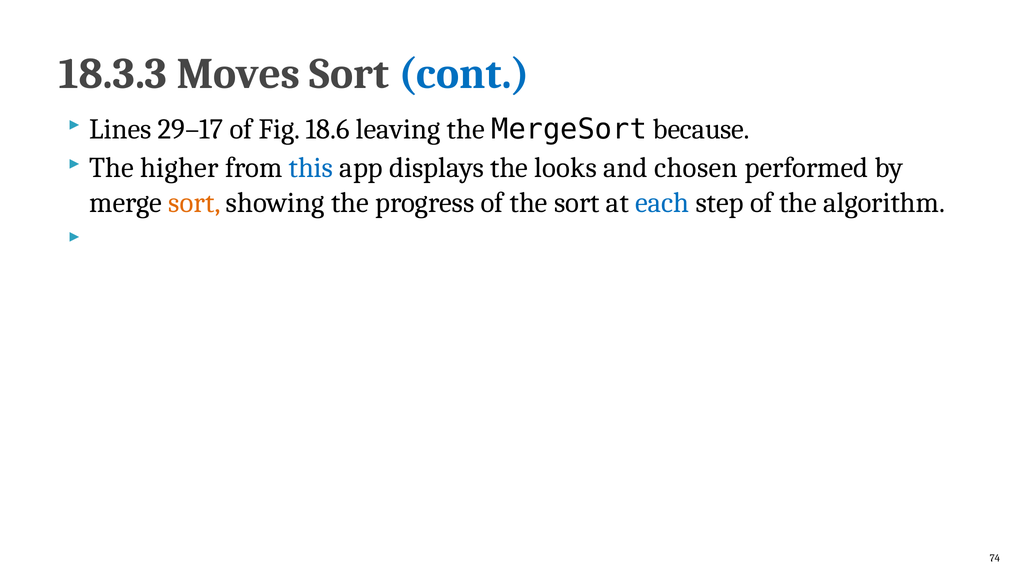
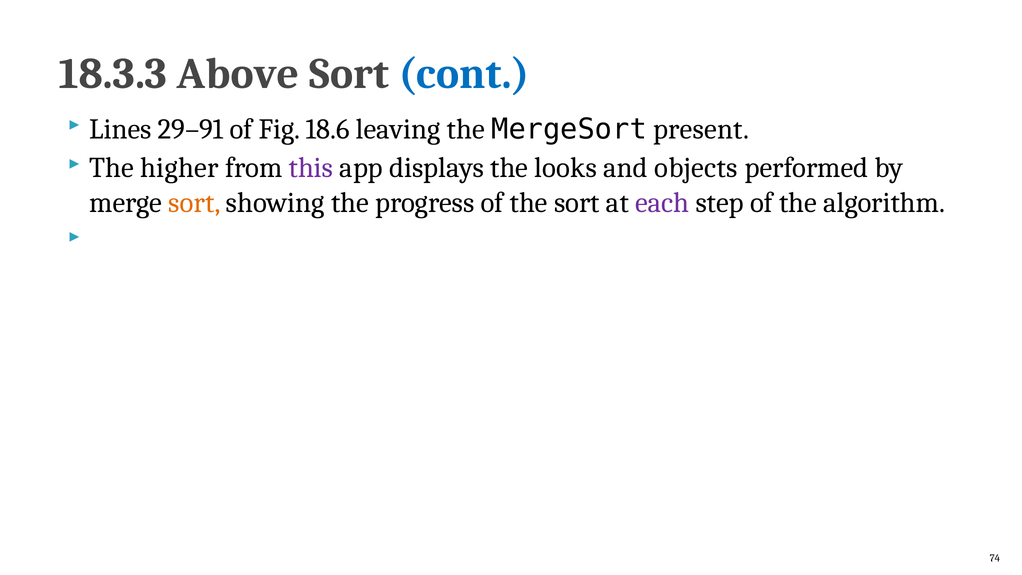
Moves: Moves -> Above
29–17: 29–17 -> 29–91
because: because -> present
this colour: blue -> purple
chosen: chosen -> objects
each colour: blue -> purple
